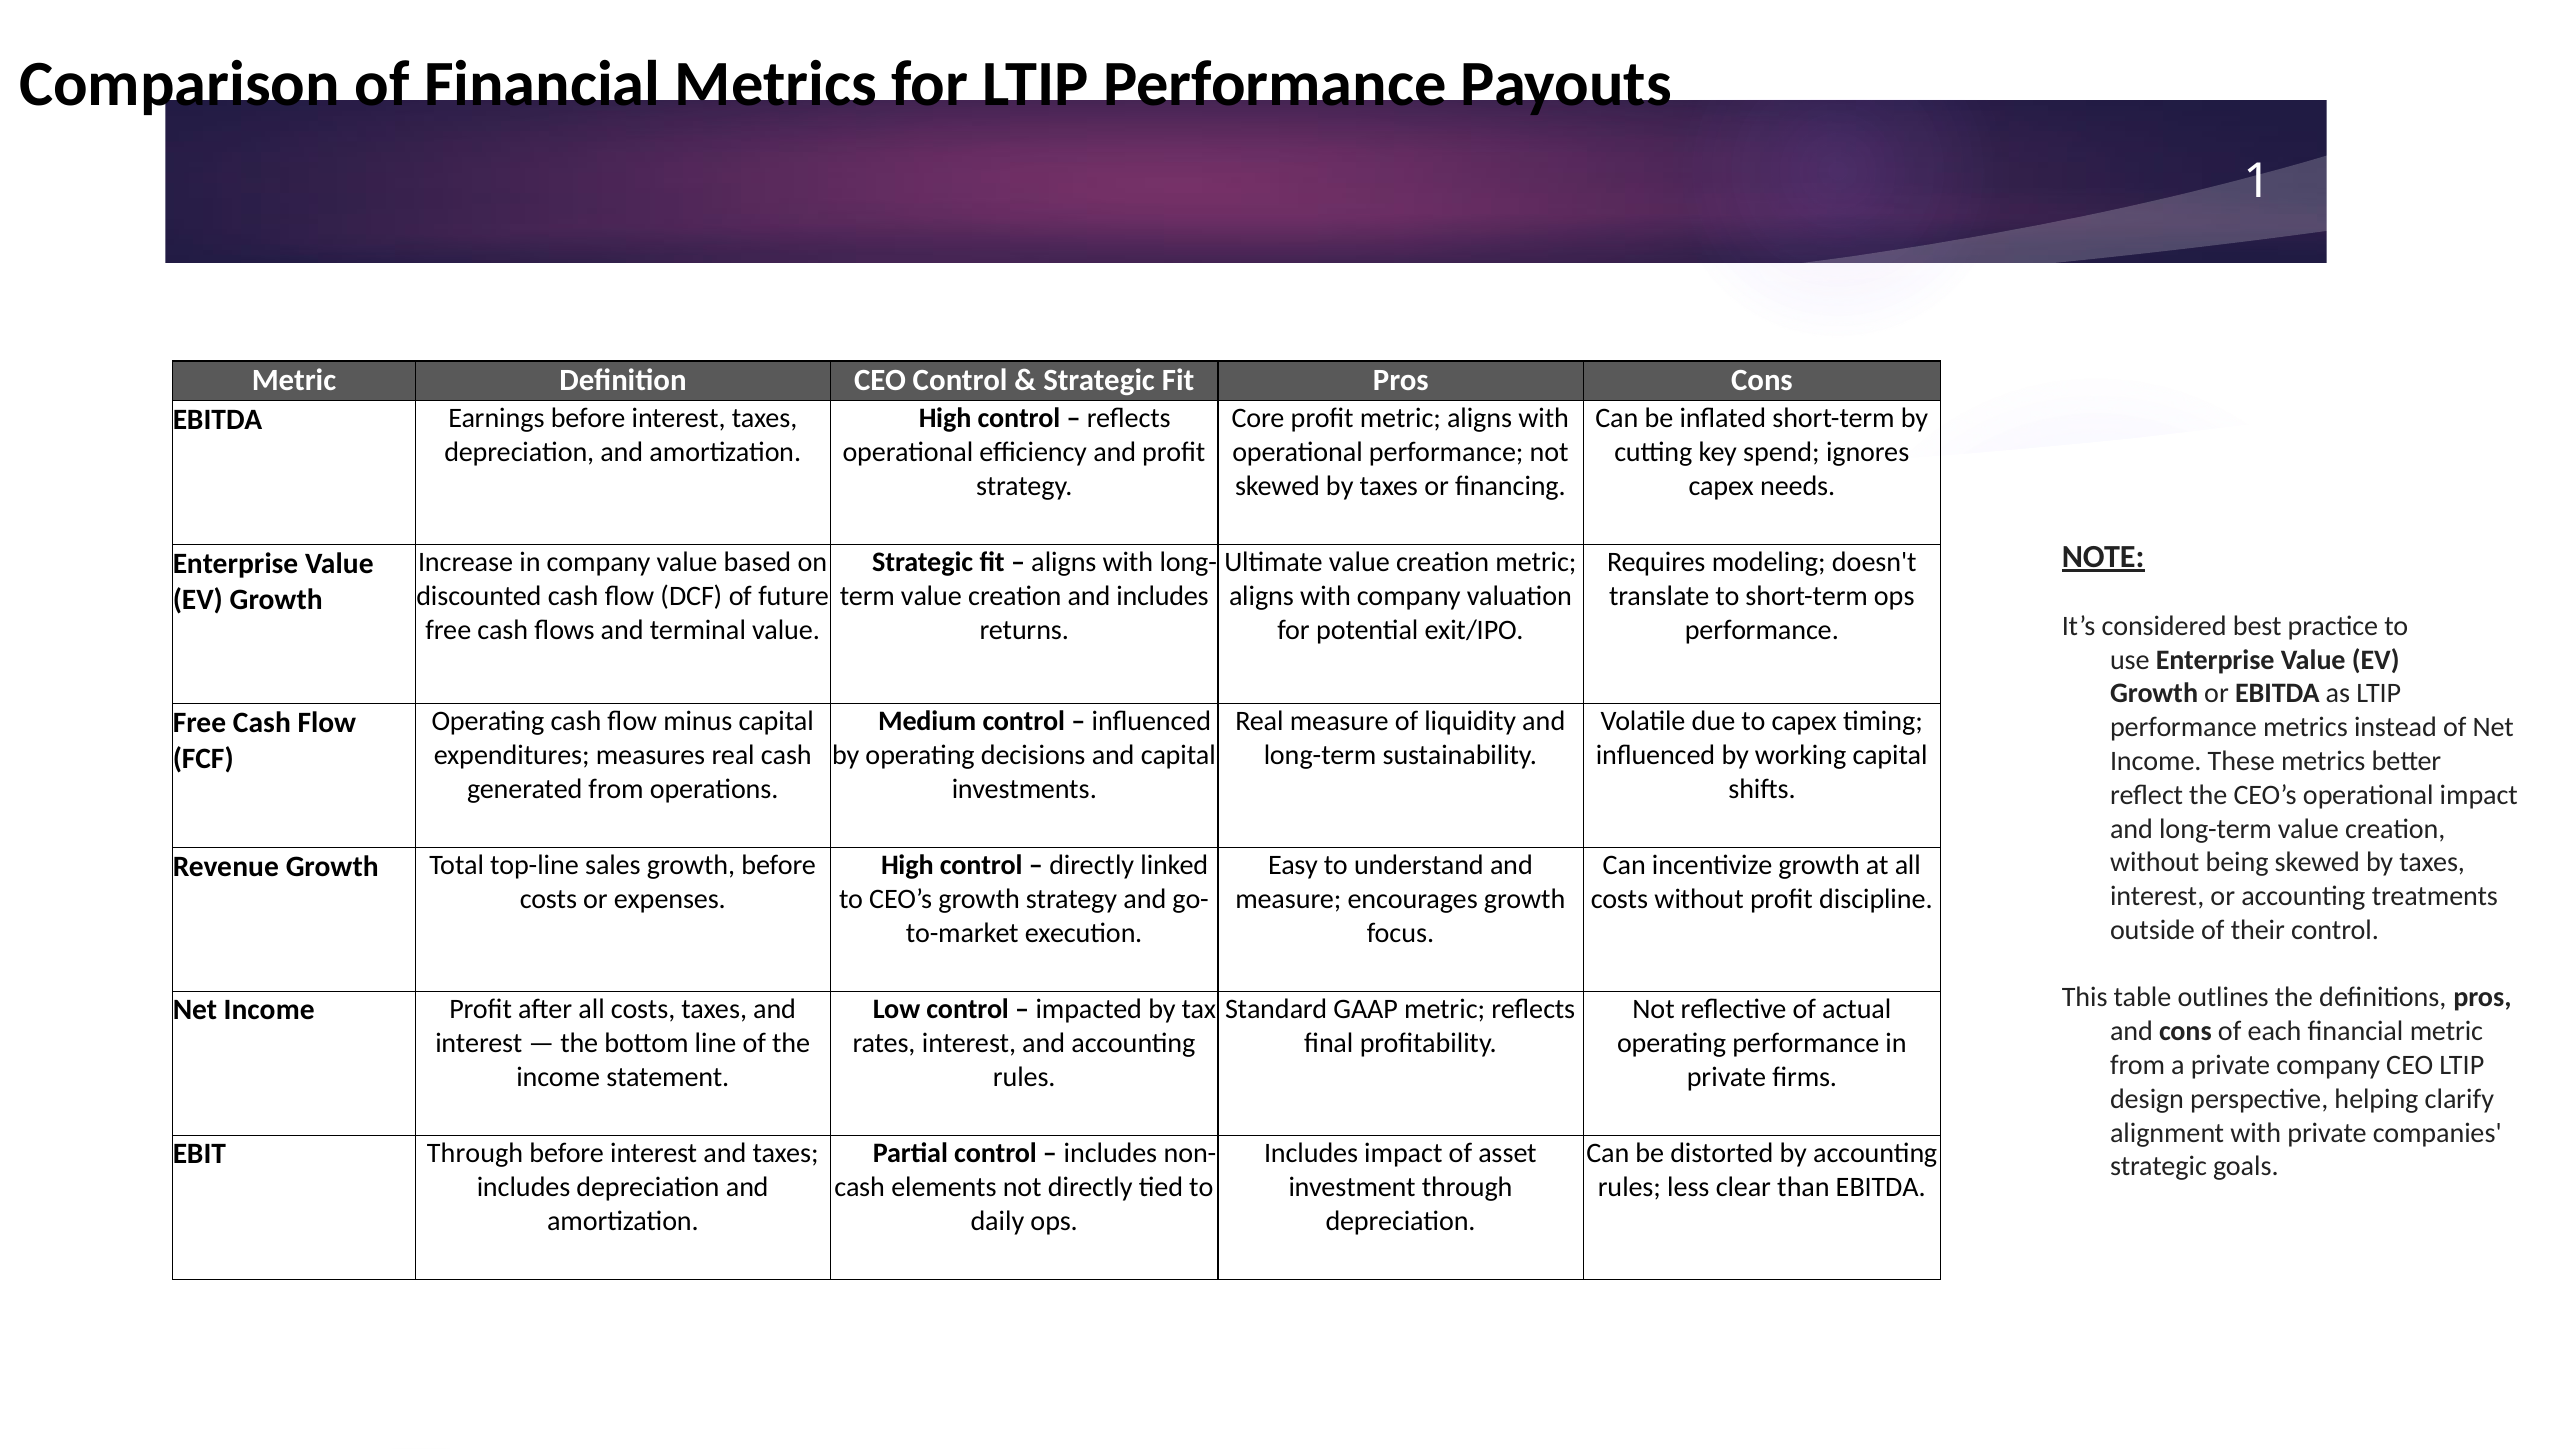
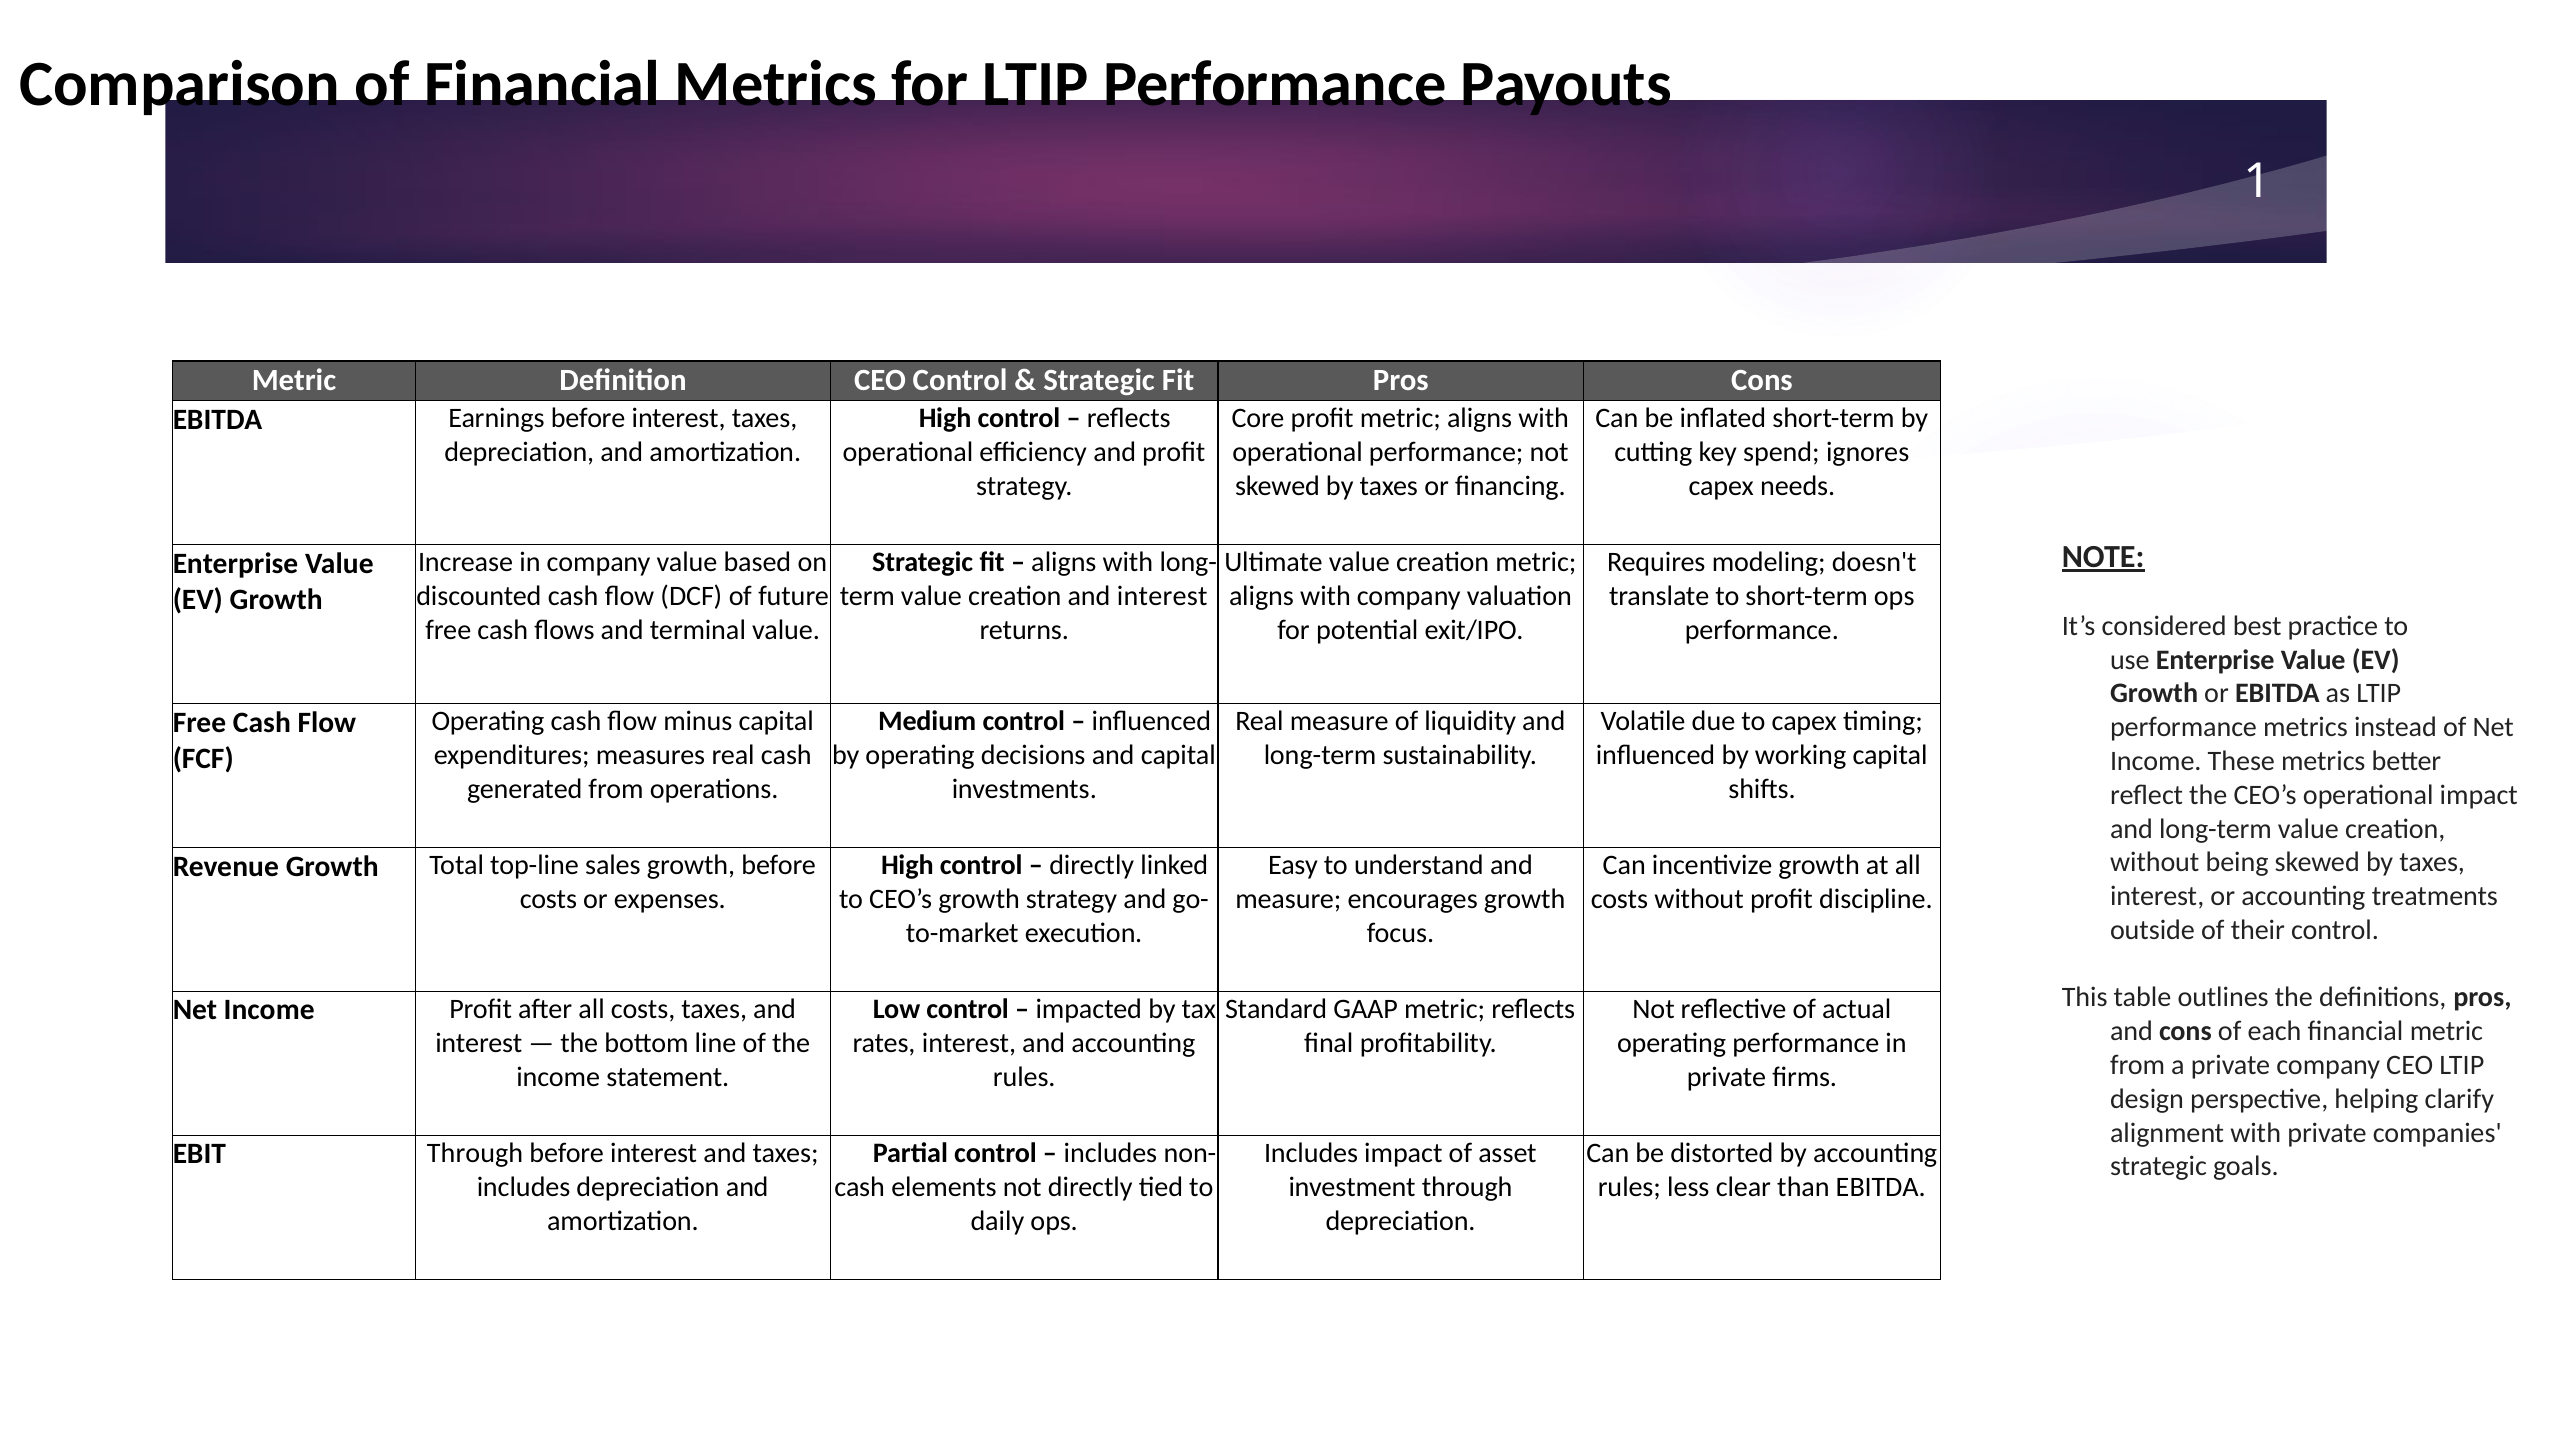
creation and includes: includes -> interest
